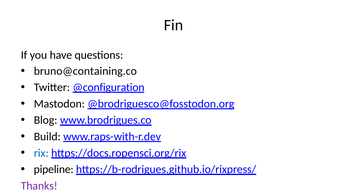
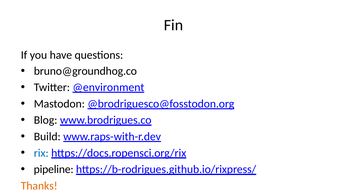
bruno@containing.co: bruno@containing.co -> bruno@groundhog.co
@configuration: @configuration -> @environment
Thanks colour: purple -> orange
